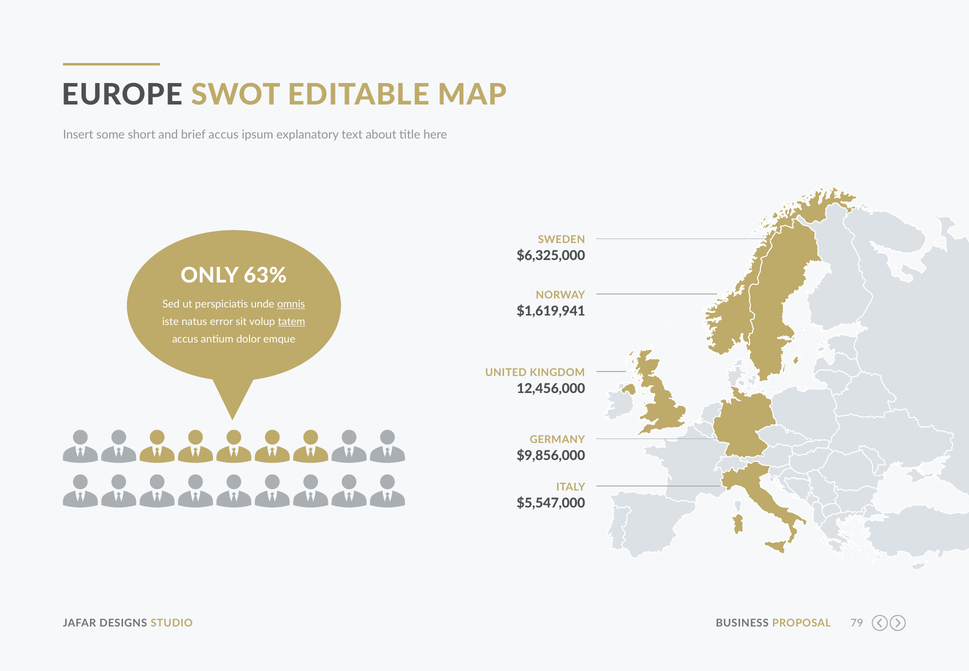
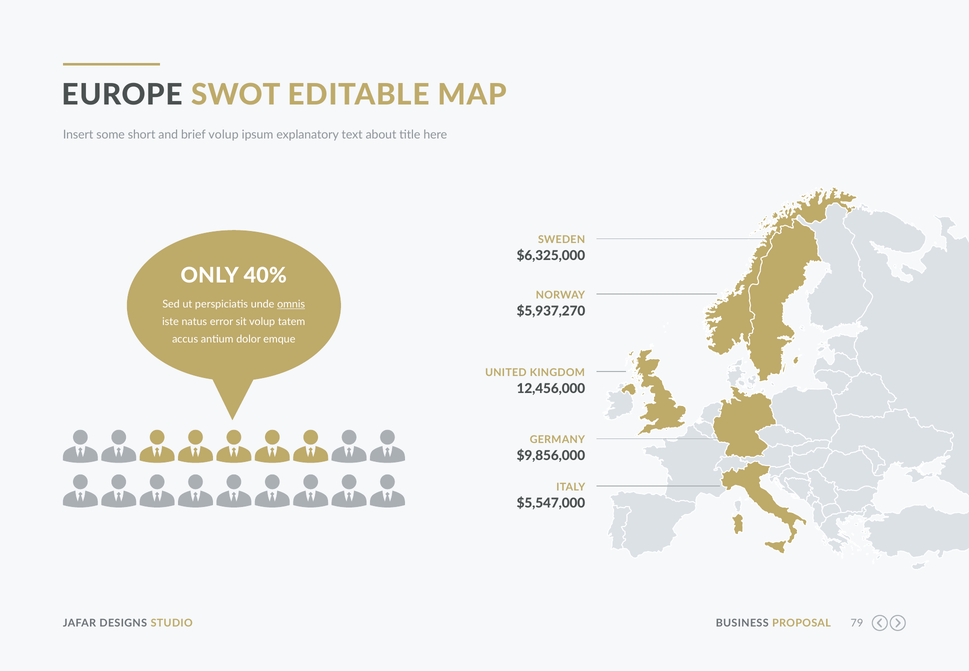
brief accus: accus -> volup
63%: 63% -> 40%
$1,619,941: $1,619,941 -> $5,937,270
tatem underline: present -> none
